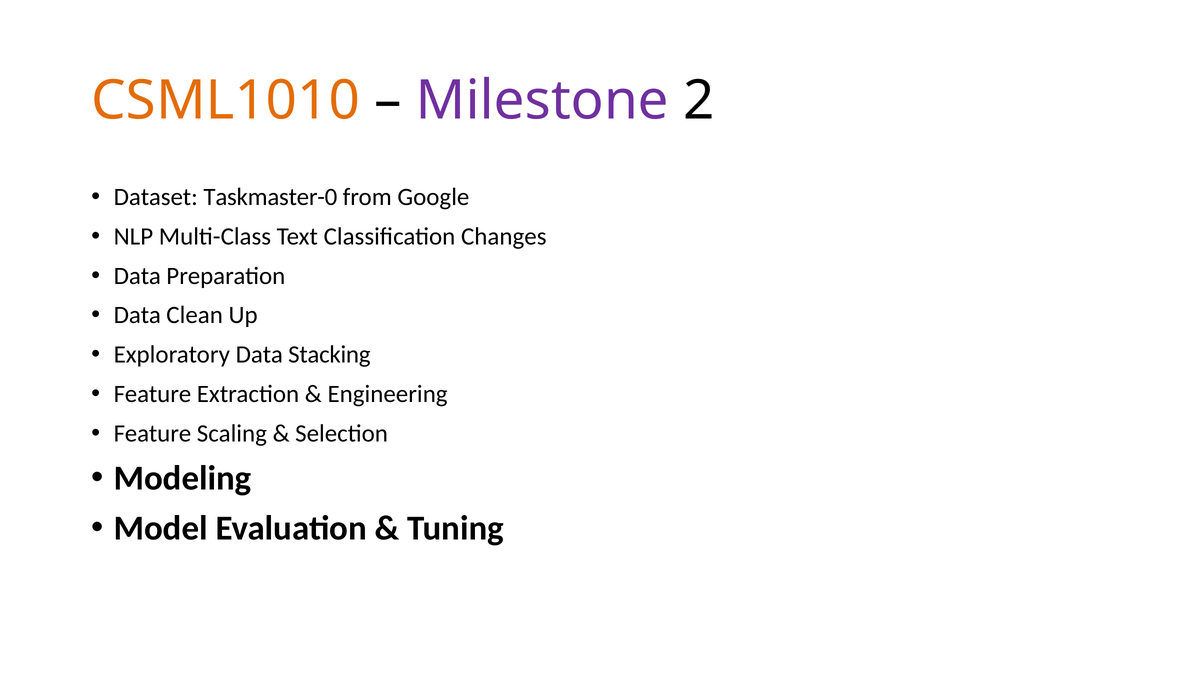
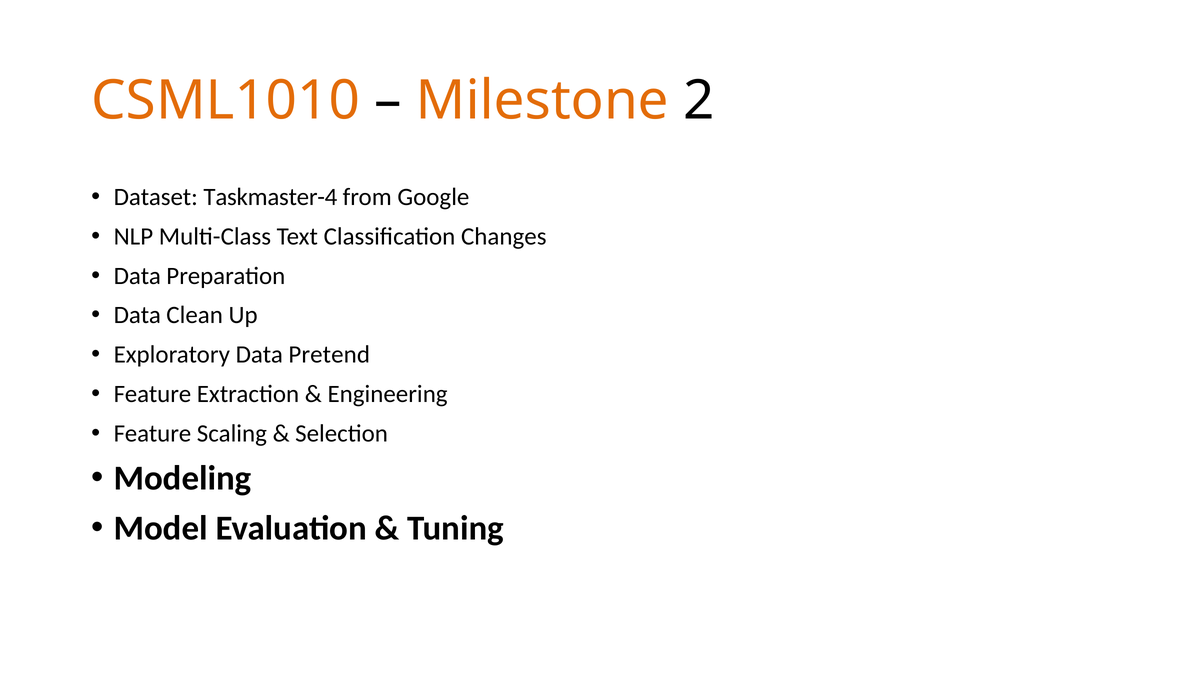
Milestone colour: purple -> orange
Taskmaster-0: Taskmaster-0 -> Taskmaster-4
Stacking: Stacking -> Pretend
